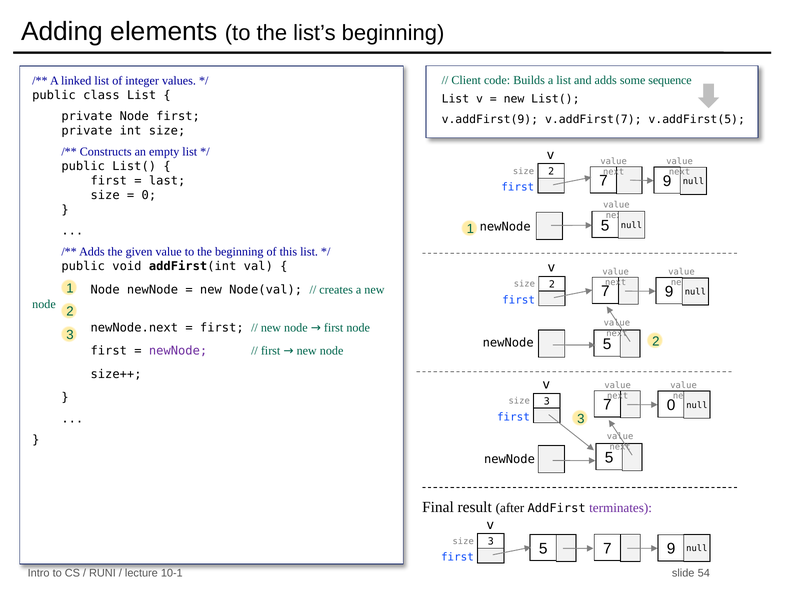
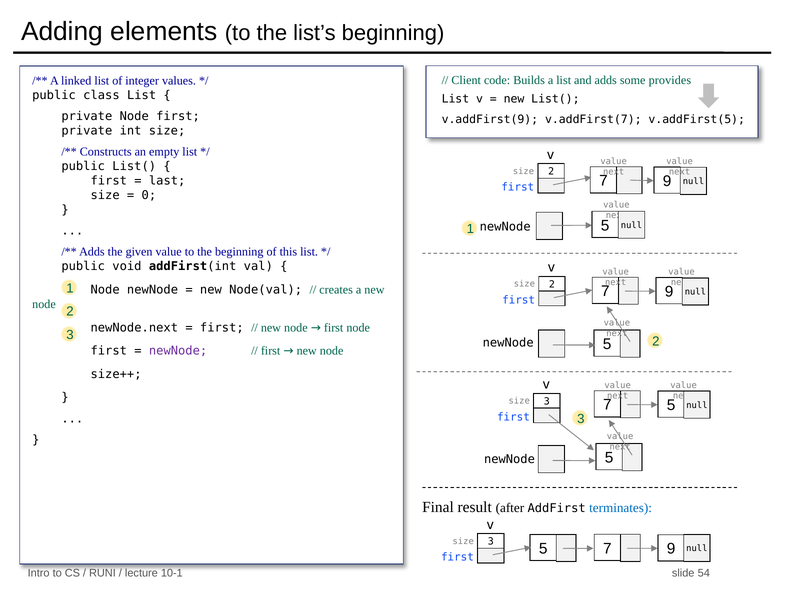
sequence: sequence -> provides
7 0: 0 -> 5
terminates colour: purple -> blue
